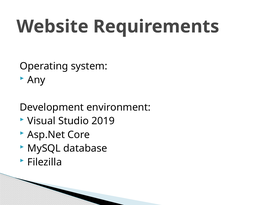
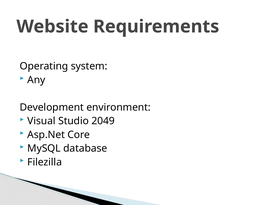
2019: 2019 -> 2049
